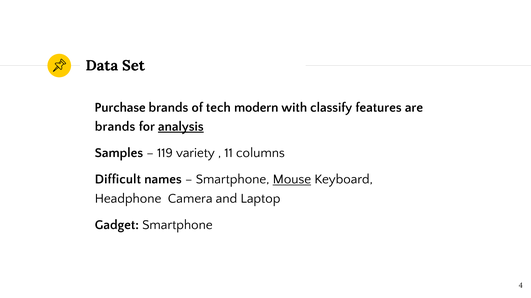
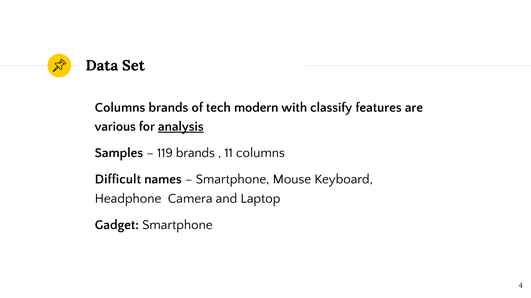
Purchase at (120, 108): Purchase -> Columns
brands at (115, 127): brands -> various
119 variety: variety -> brands
Mouse underline: present -> none
